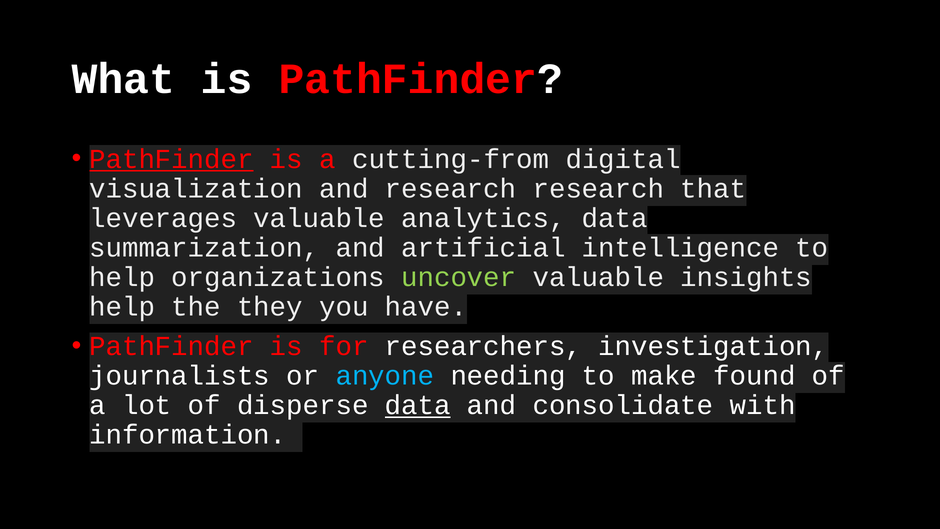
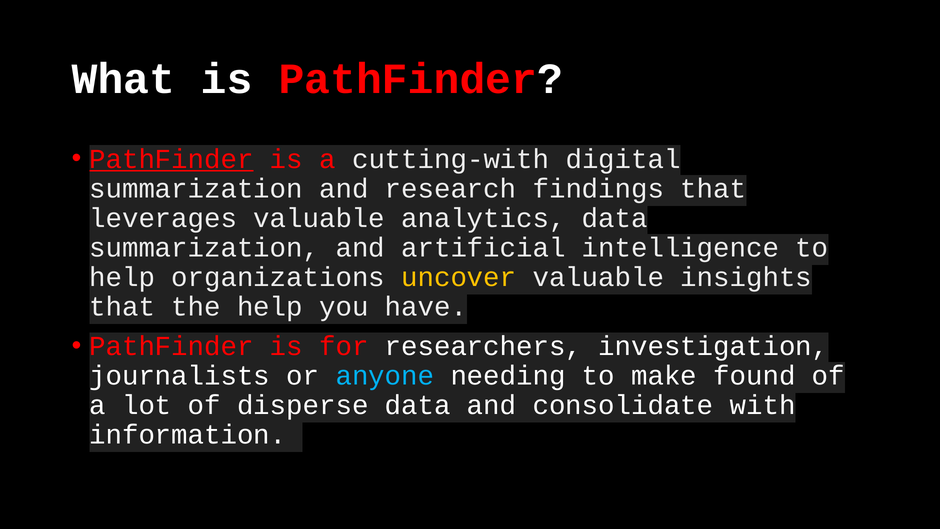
cutting-from: cutting-from -> cutting-with
visualization at (196, 188): visualization -> summarization
research research: research -> findings
uncover colour: light green -> yellow
help at (122, 307): help -> that
the they: they -> help
data at (418, 405) underline: present -> none
